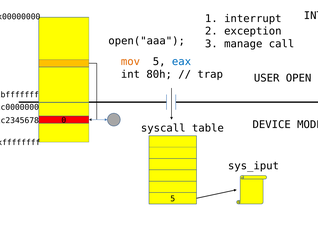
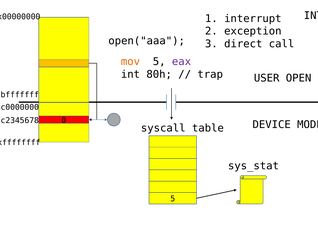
manage: manage -> direct
eax colour: blue -> purple
sys_iput: sys_iput -> sys_stat
